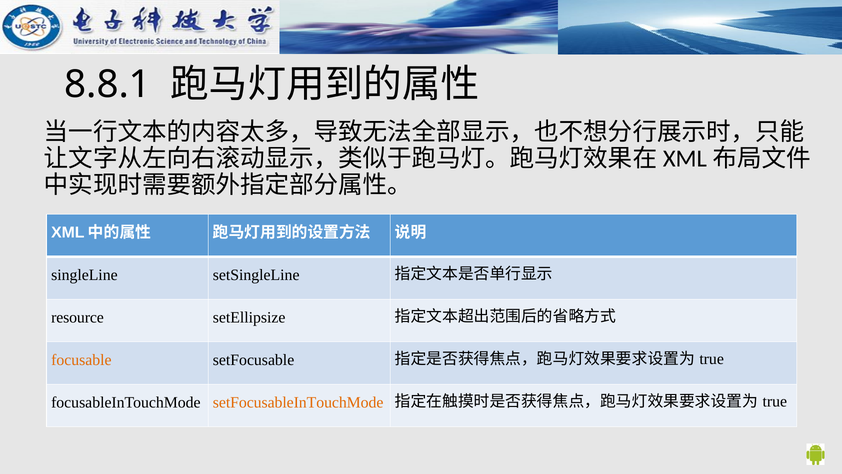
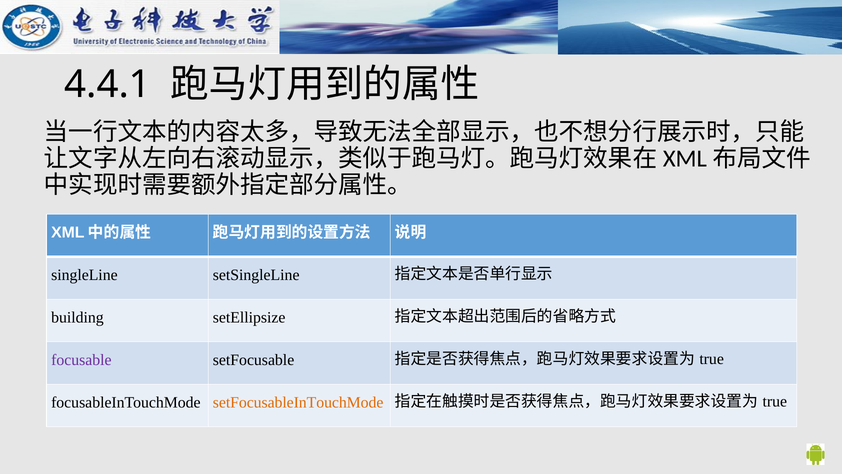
8.8.1: 8.8.1 -> 4.4.1
resource: resource -> building
focusable colour: orange -> purple
